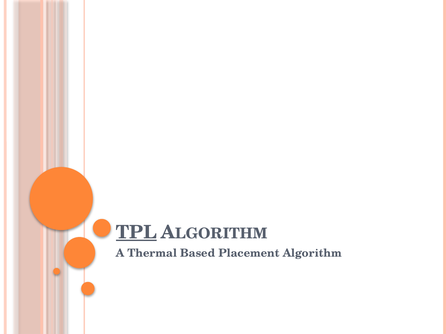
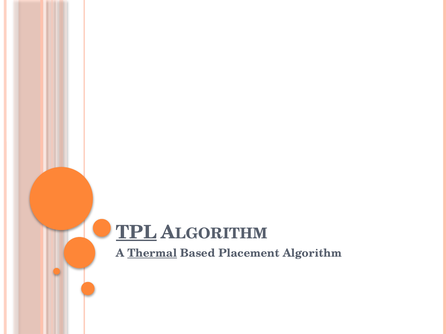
Thermal underline: none -> present
